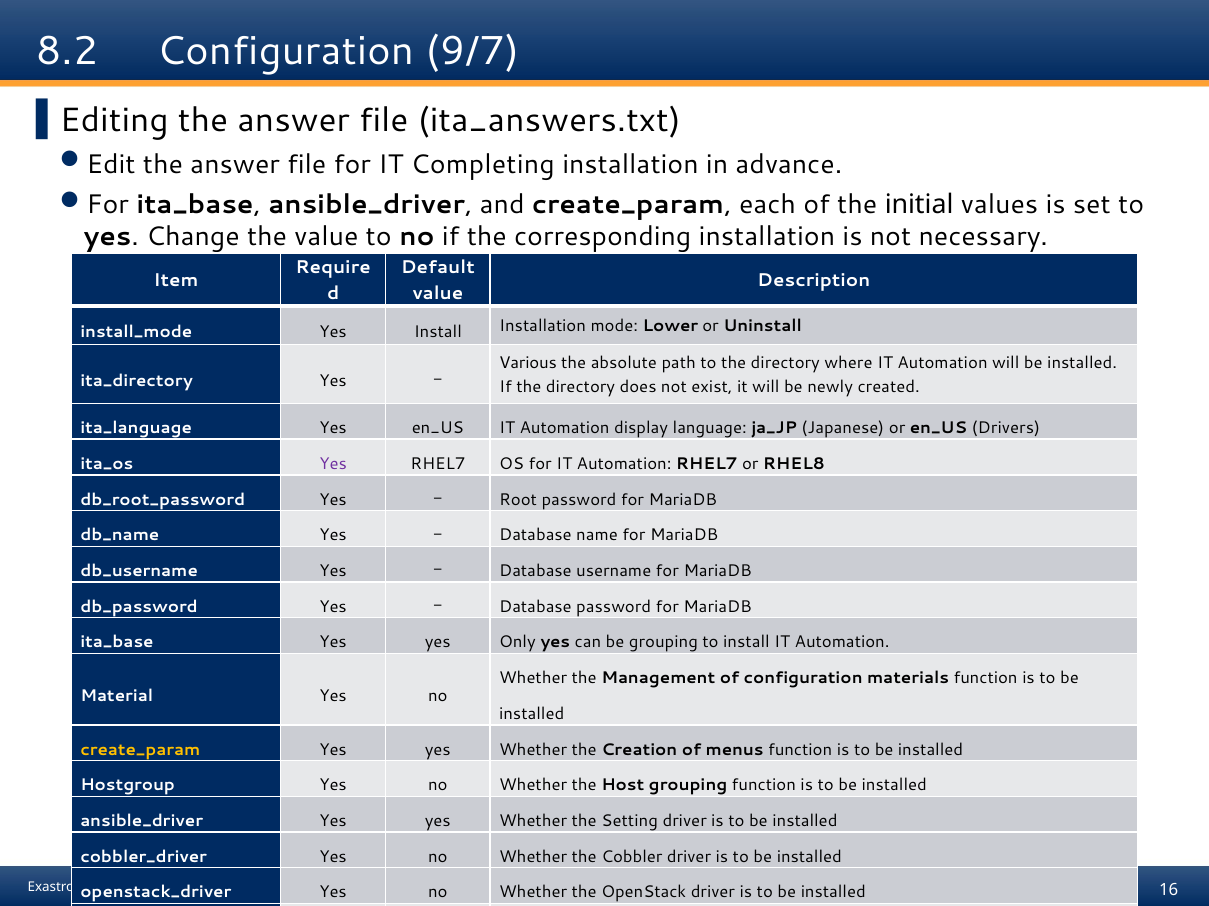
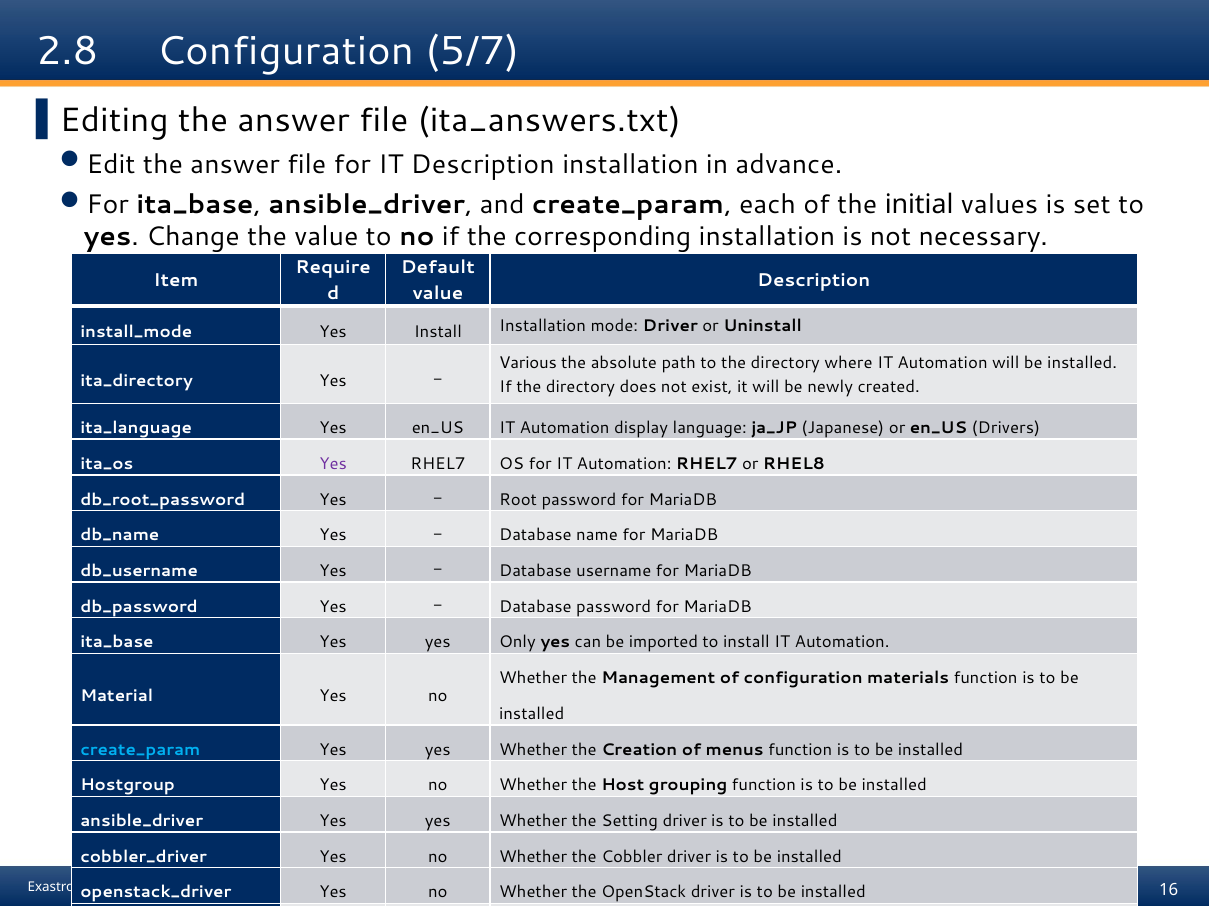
8.2: 8.2 -> 2.8
9/7: 9/7 -> 5/7
IT Completing: Completing -> Description
mode Lower: Lower -> Driver
be grouping: grouping -> imported
create_param at (140, 750) colour: yellow -> light blue
